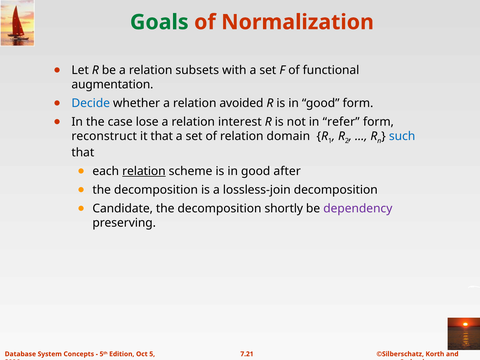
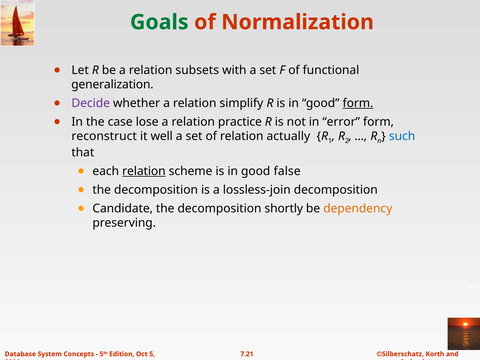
augmentation: augmentation -> generalization
Decide colour: blue -> purple
avoided: avoided -> simplify
form at (358, 103) underline: none -> present
interest: interest -> practice
refer: refer -> error
it that: that -> well
domain: domain -> actually
after: after -> false
dependency colour: purple -> orange
